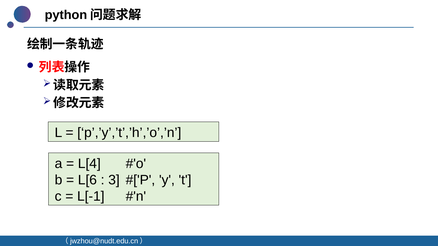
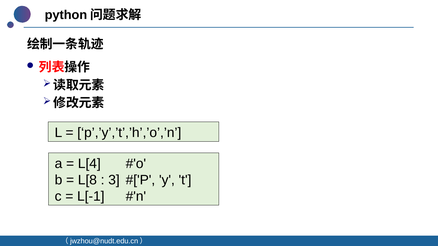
L[6: L[6 -> L[8
